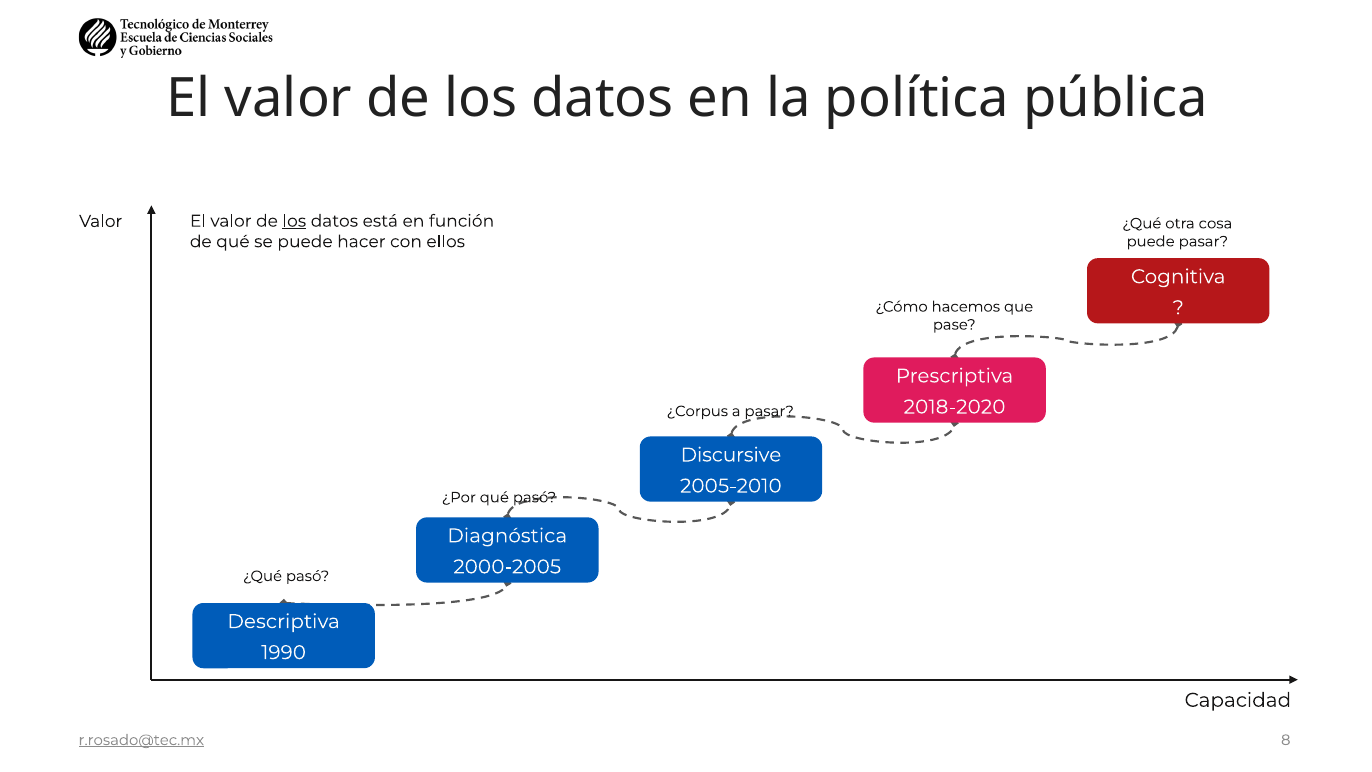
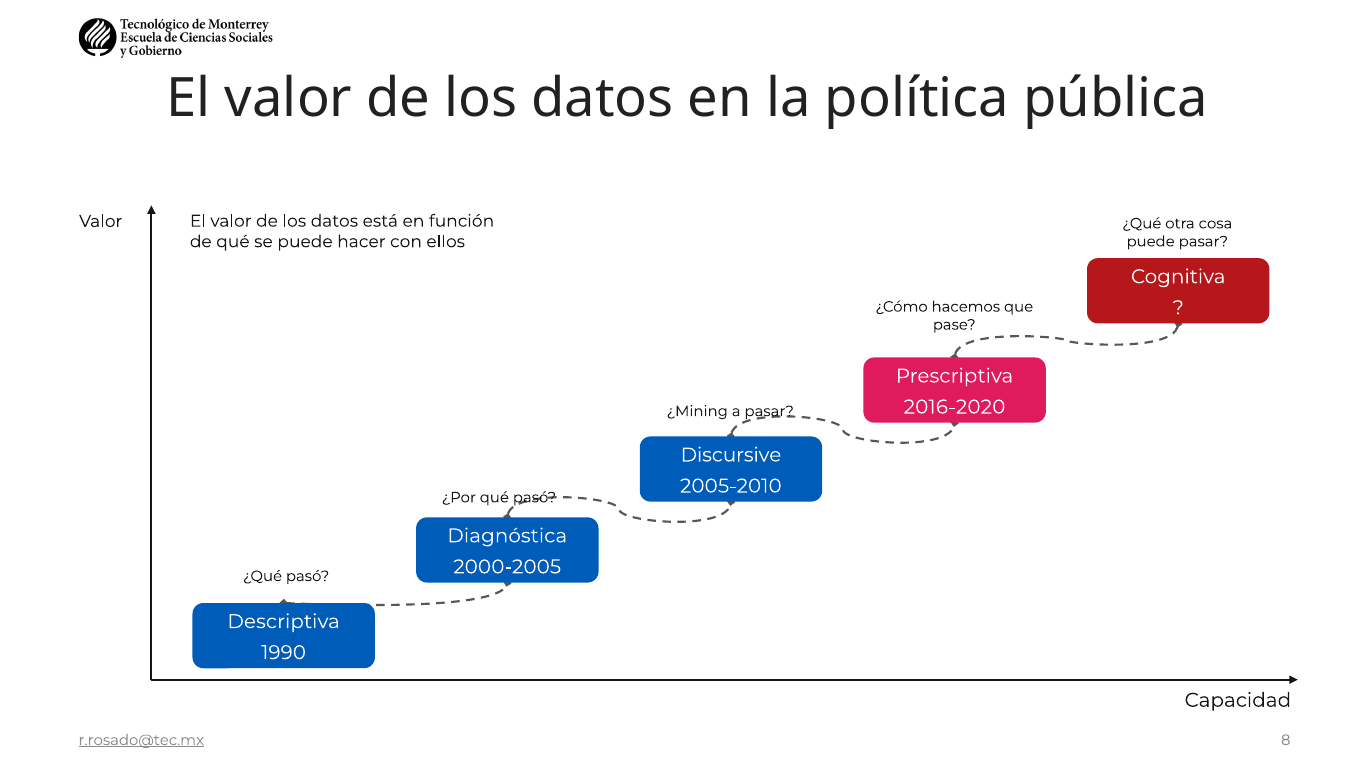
los at (294, 221) underline: present -> none
2018-2020: 2018-2020 -> 2016-2020
¿Corpus: ¿Corpus -> ¿Mining
